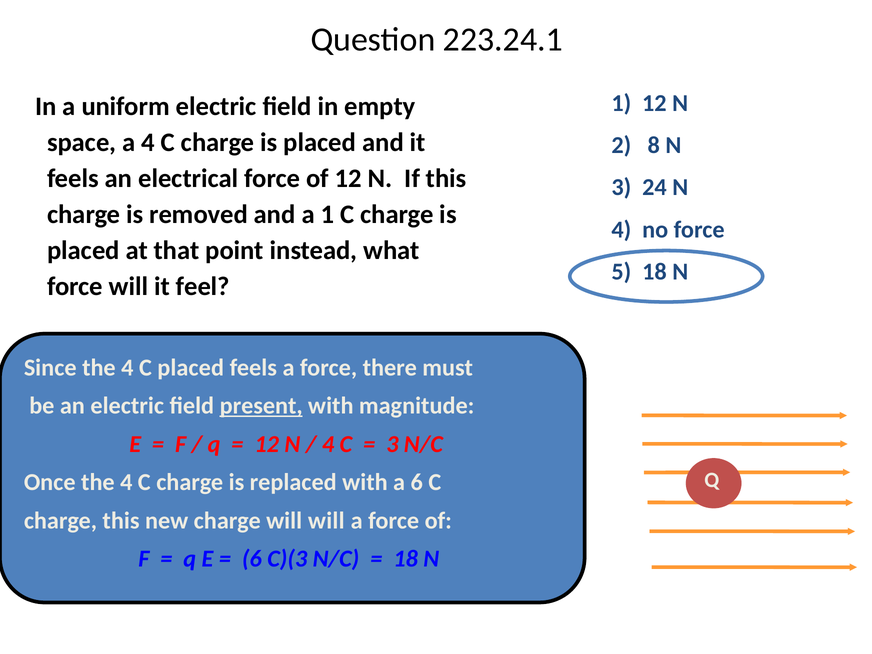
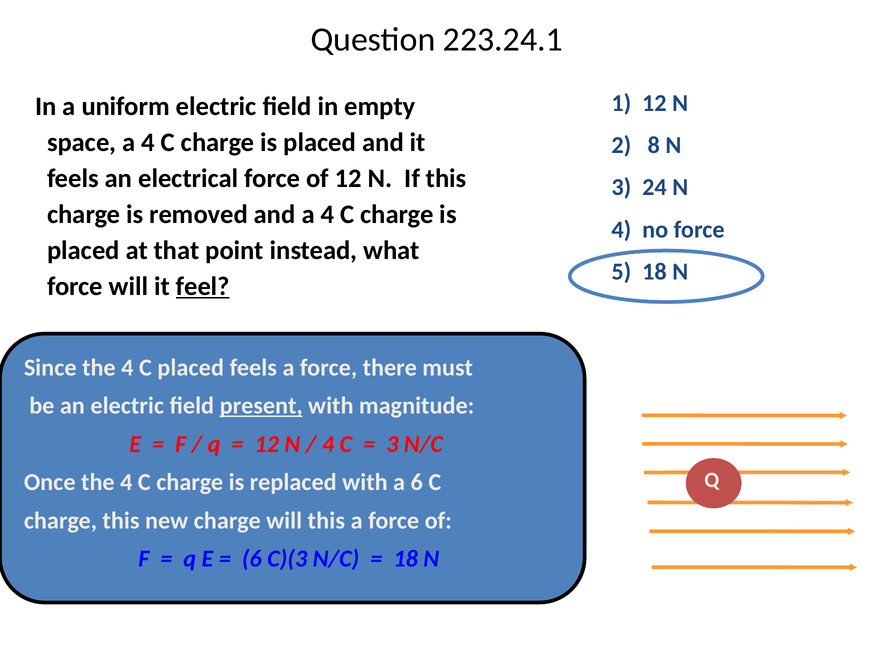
and a 1: 1 -> 4
feel underline: none -> present
will will: will -> this
